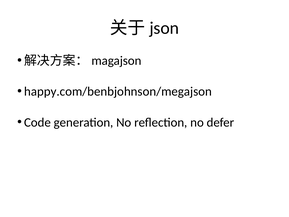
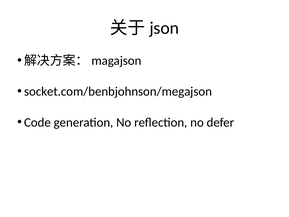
happy.com/benbjohnson/megajson: happy.com/benbjohnson/megajson -> socket.com/benbjohnson/megajson
